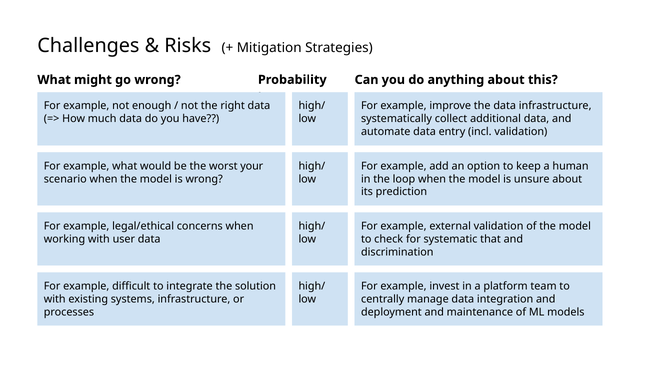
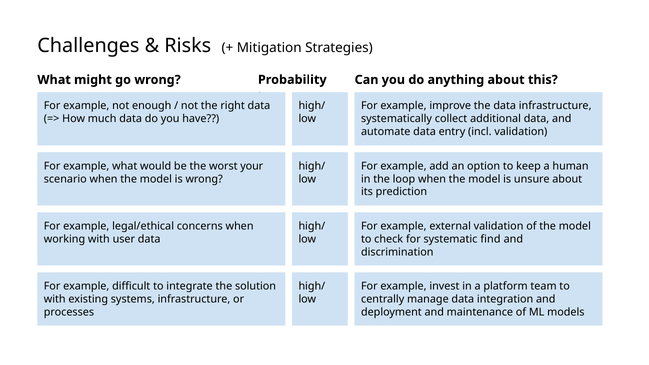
that: that -> find
